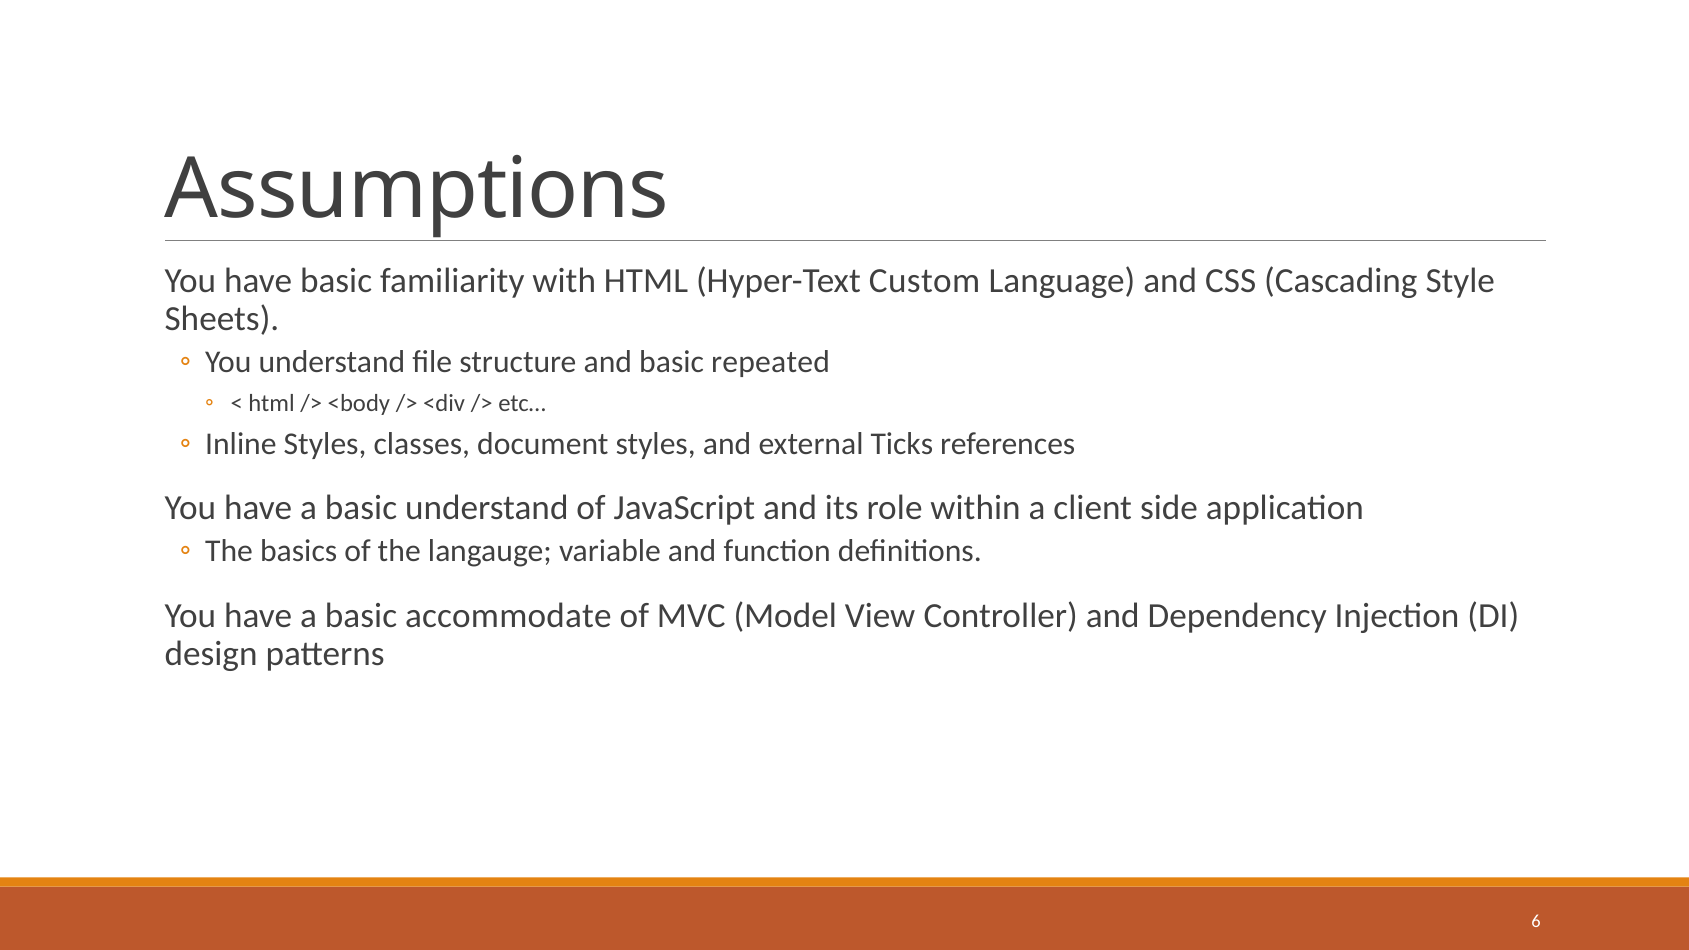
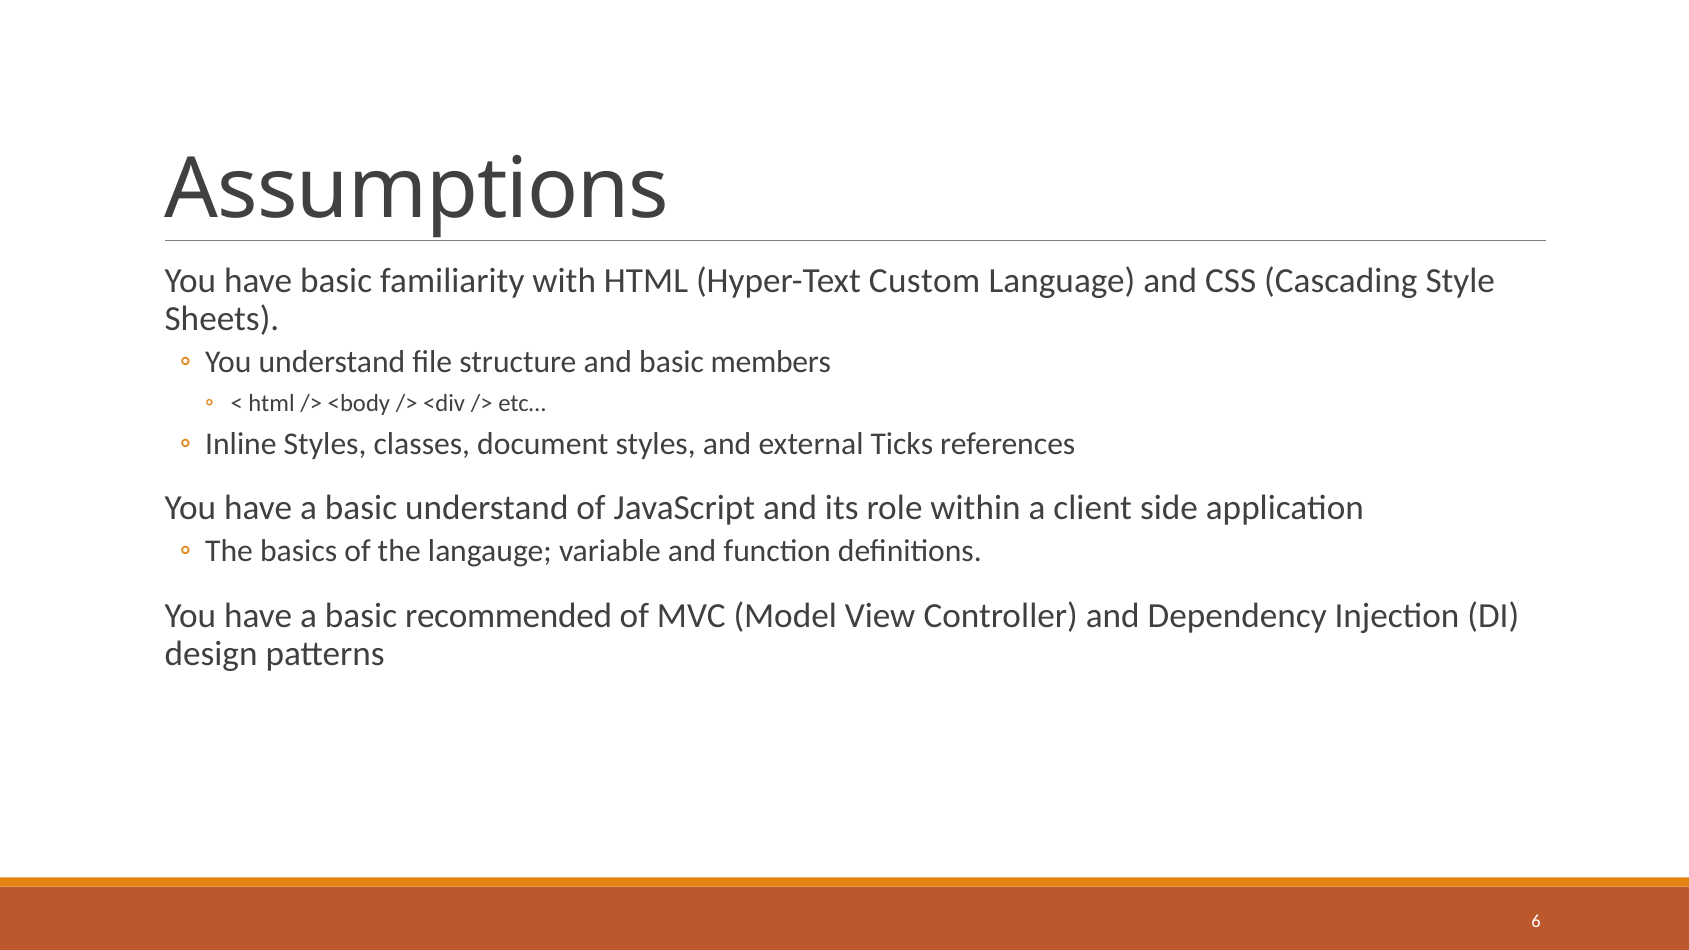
repeated: repeated -> members
accommodate: accommodate -> recommended
